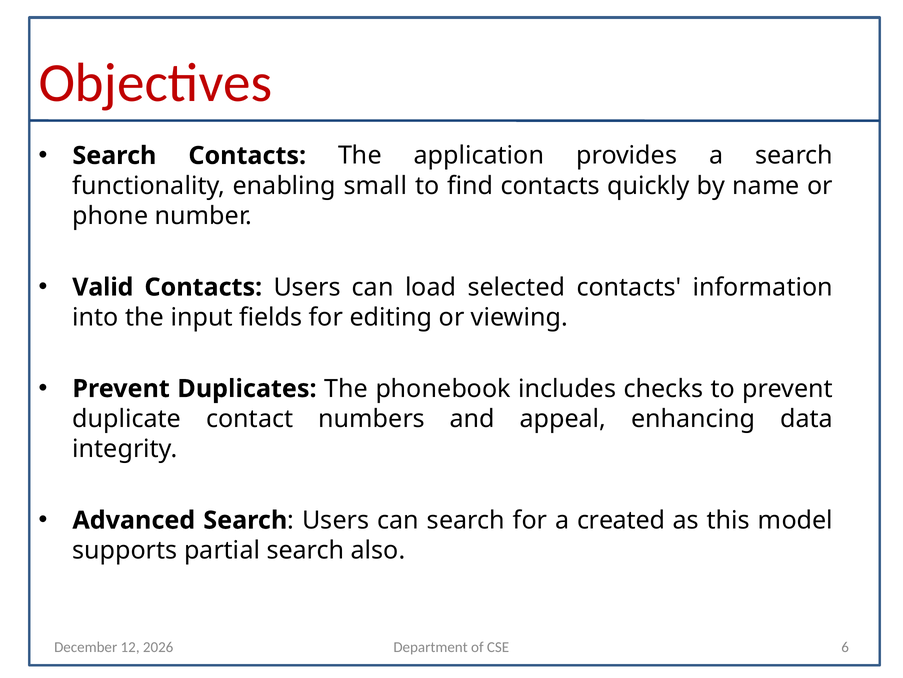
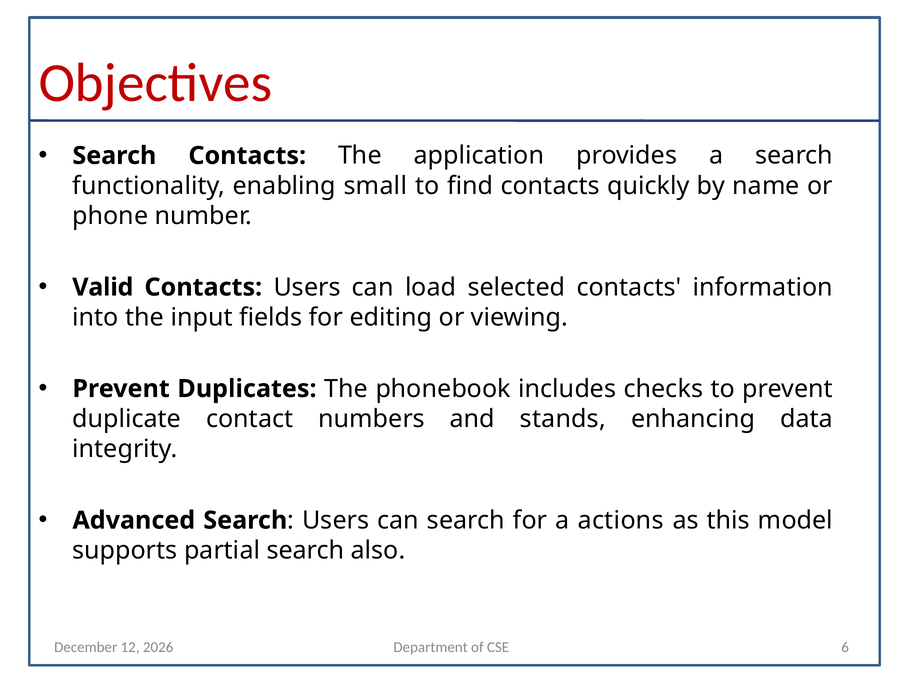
appeal: appeal -> stands
created: created -> actions
